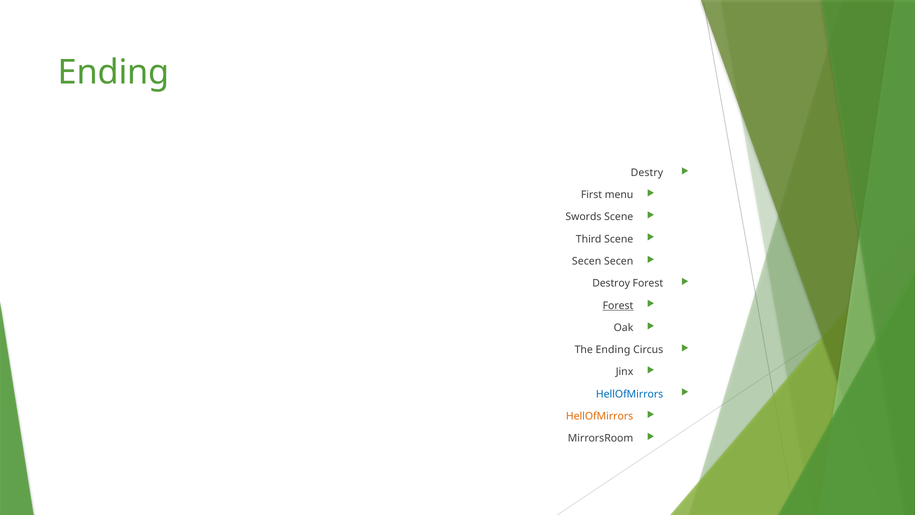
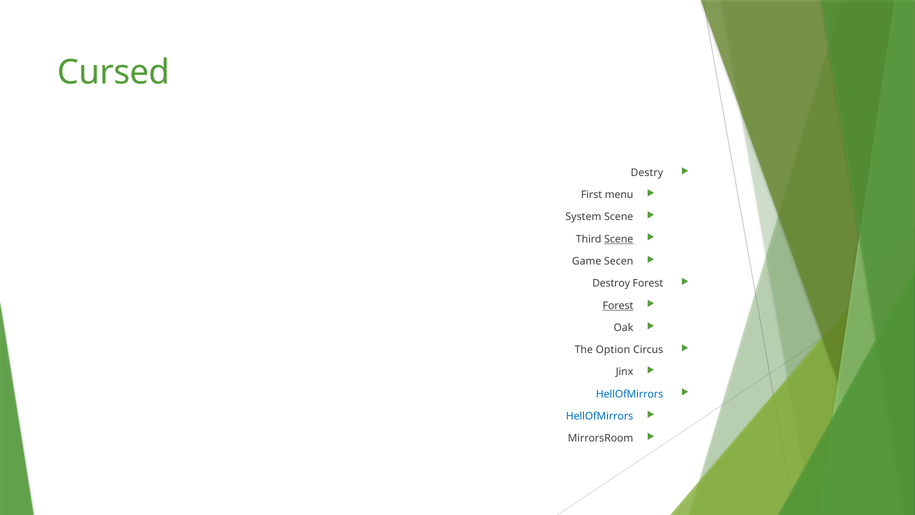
Ending at (114, 72): Ending -> Cursed
Swords: Swords -> System
Scene at (619, 239) underline: none -> present
Secen at (587, 261): Secen -> Game
The Ending: Ending -> Option
HellOfMirrors at (600, 416) colour: orange -> blue
